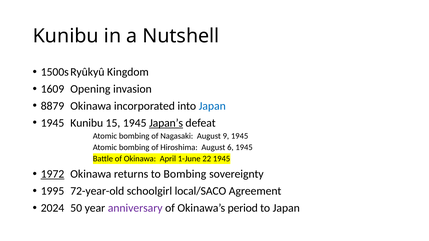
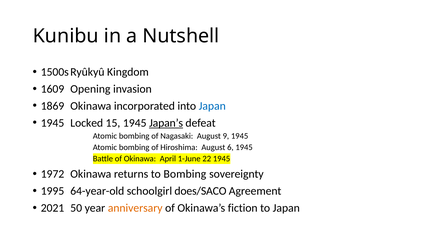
8879: 8879 -> 1869
1945 Kunibu: Kunibu -> Locked
1972 underline: present -> none
72-year-old: 72-year-old -> 64-year-old
local/SACO: local/SACO -> does/SACO
2024: 2024 -> 2021
anniversary colour: purple -> orange
period: period -> fiction
